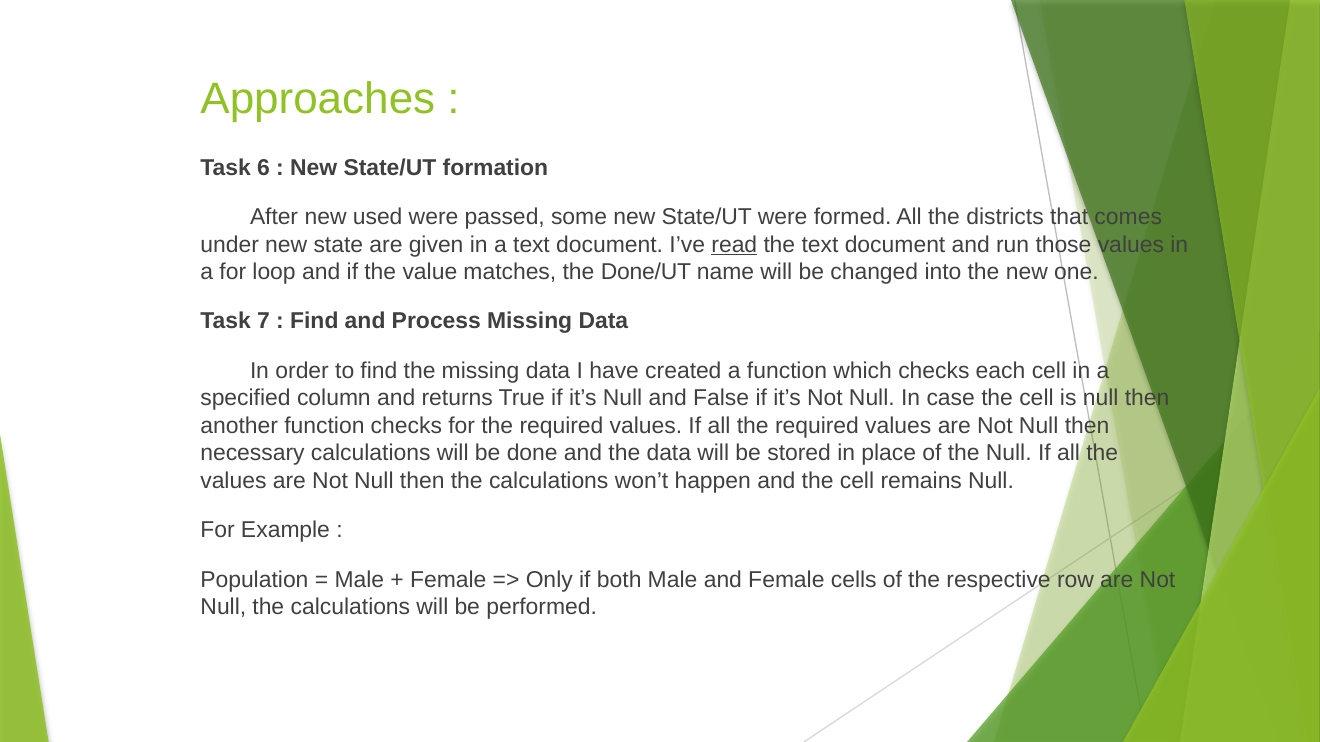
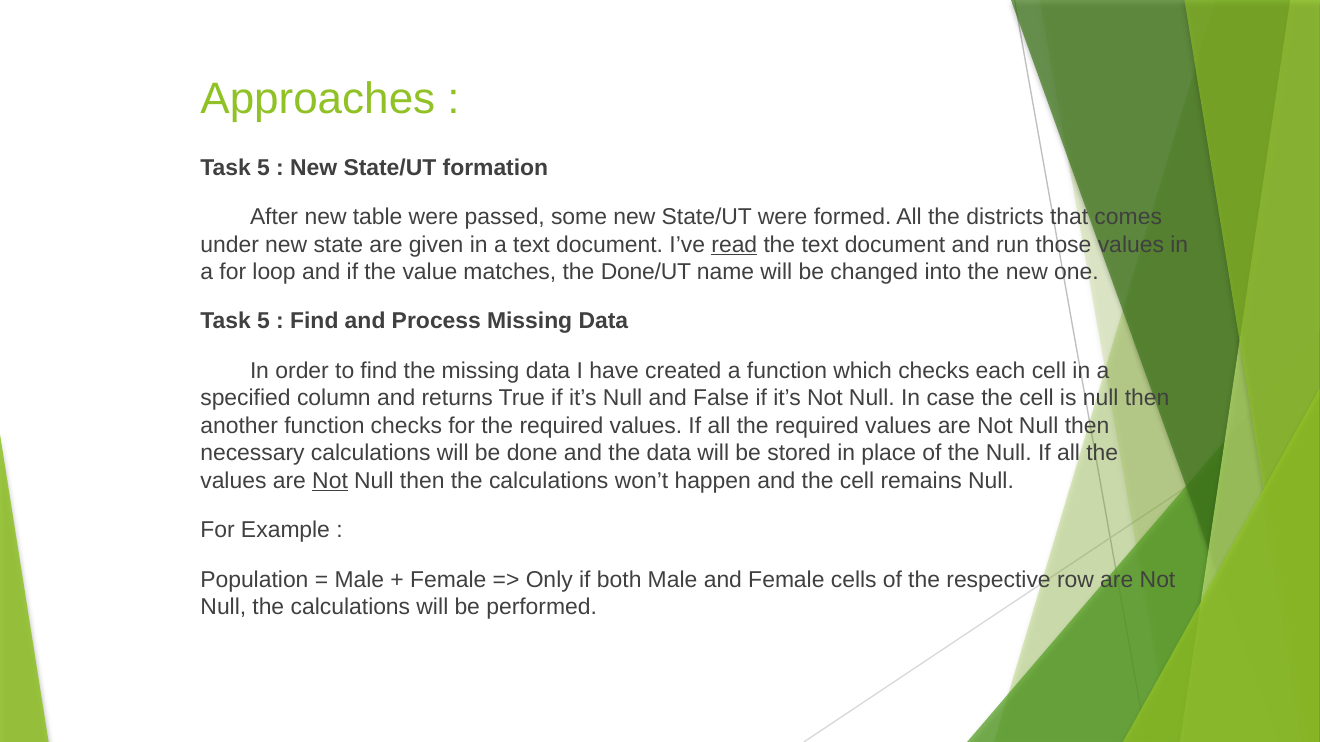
6 at (264, 168): 6 -> 5
used: used -> table
7 at (264, 322): 7 -> 5
Not at (330, 481) underline: none -> present
